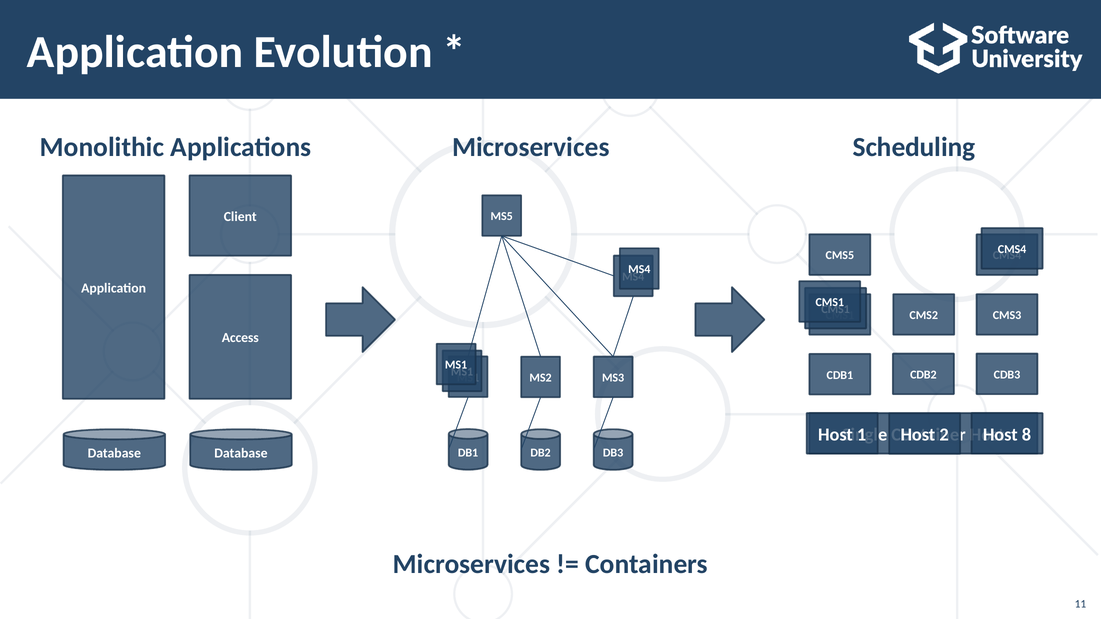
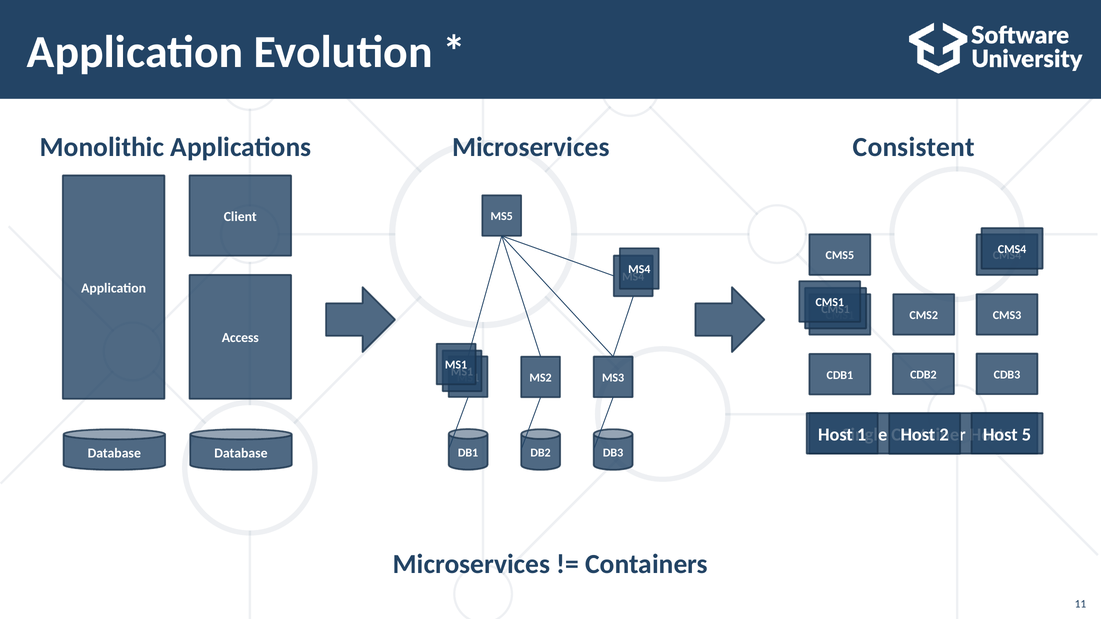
Scheduling: Scheduling -> Consistent
8: 8 -> 5
